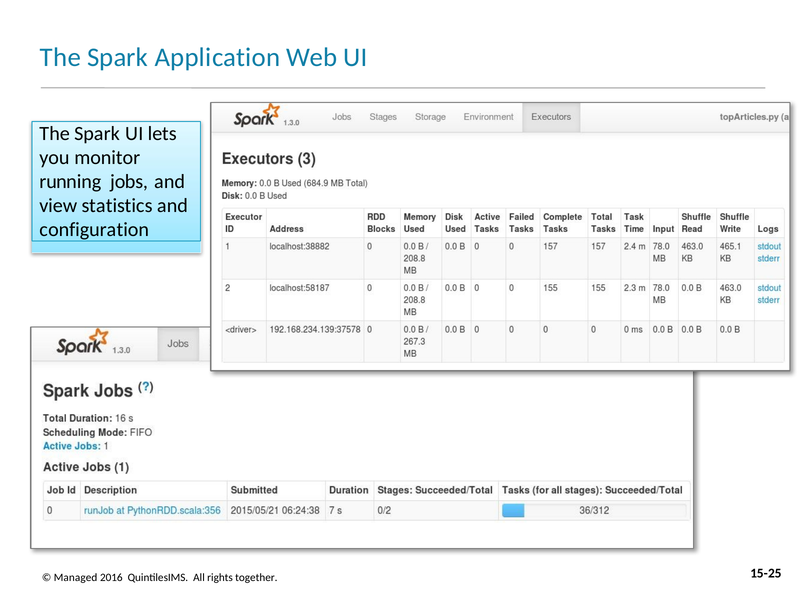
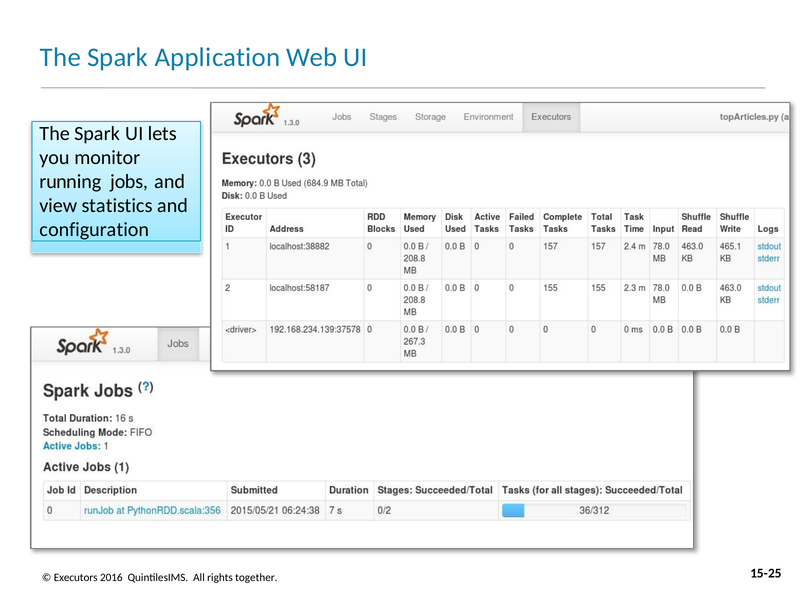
Managed: Managed -> Executors
